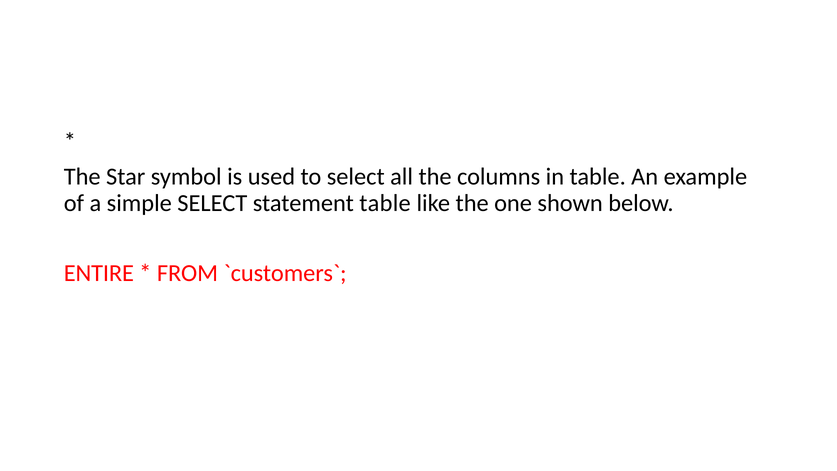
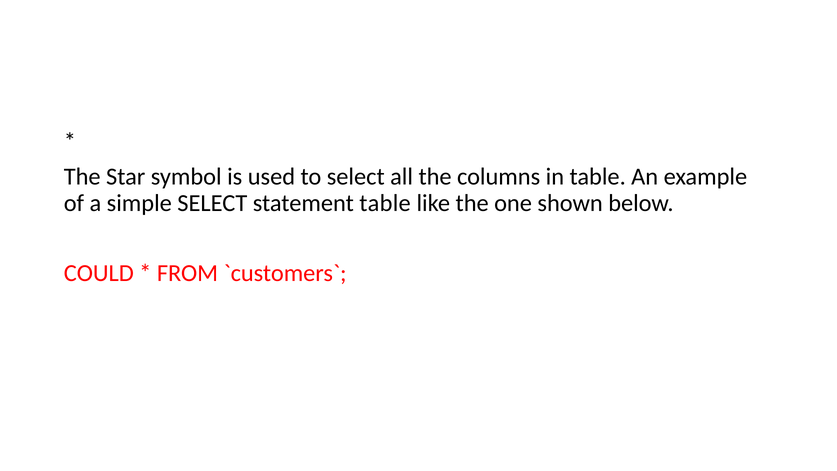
ENTIRE: ENTIRE -> COULD
